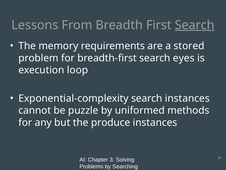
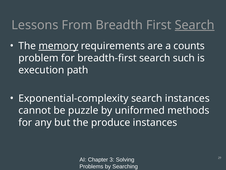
memory underline: none -> present
stored: stored -> counts
eyes: eyes -> such
loop: loop -> path
